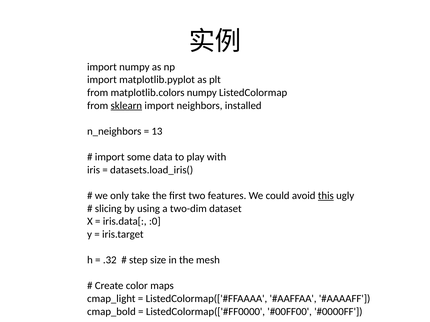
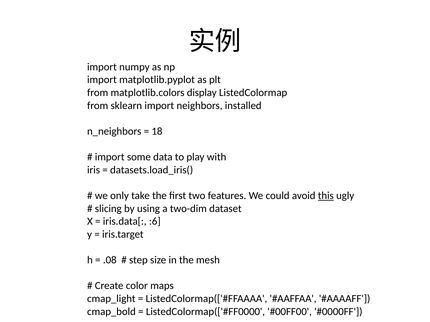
matplotlib.colors numpy: numpy -> display
sklearn underline: present -> none
13: 13 -> 18
:0: :0 -> :6
.32: .32 -> .08
